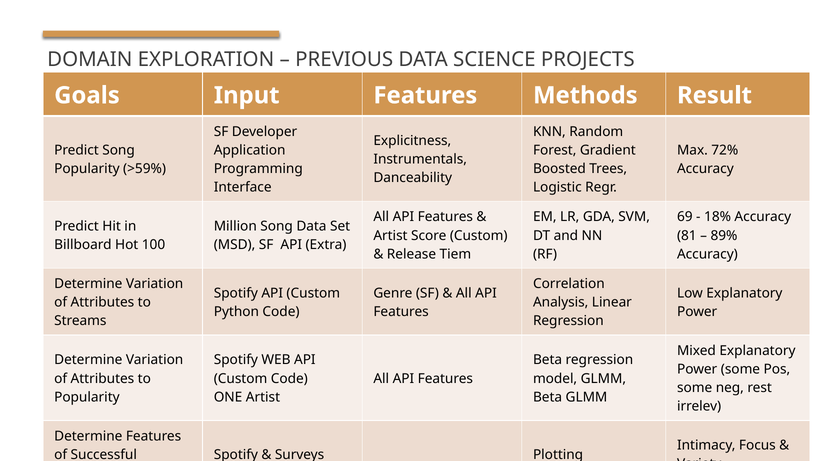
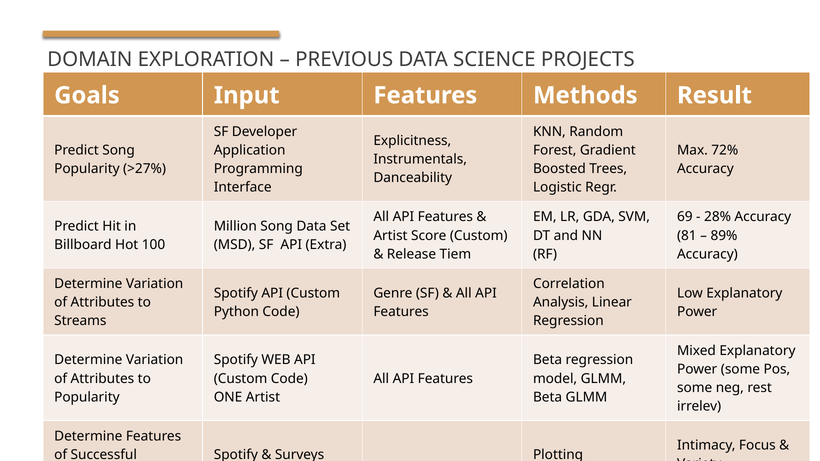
>59%: >59% -> >27%
18%: 18% -> 28%
